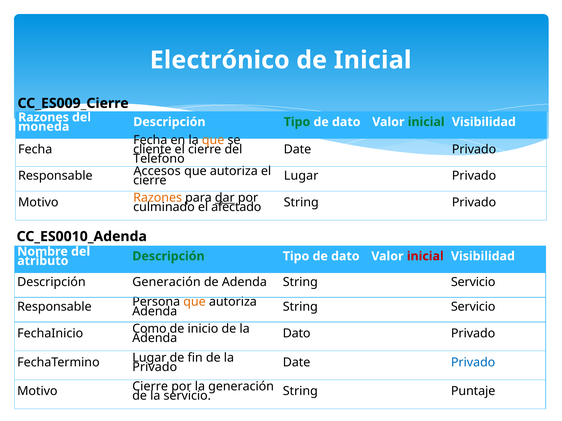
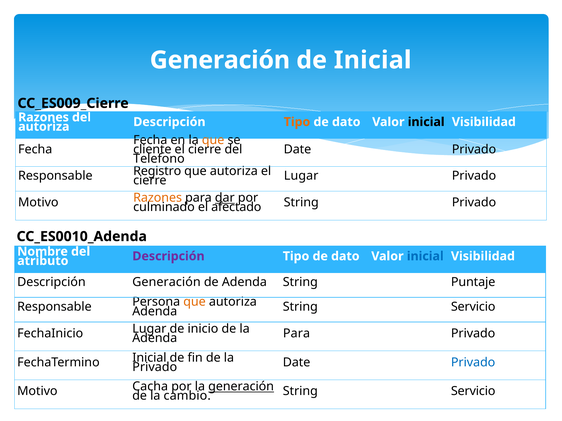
Electrónico at (220, 60): Electrónico -> Generación
moneda at (44, 127): moneda -> autoriza
Tipo at (297, 122) colour: green -> orange
inicial at (426, 122) colour: green -> black
Accesos: Accesos -> Registro
Descripción at (168, 256) colour: green -> purple
inicial at (425, 256) colour: red -> blue
de Adenda String Servicio: Servicio -> Puntaje
FechaInicio Como: Como -> Lugar
Adenda Dato: Dato -> Para
FechaTermino Lugar: Lugar -> Inicial
Motivo Cierre: Cierre -> Cacha
generación at (241, 387) underline: none -> present
la servicio: servicio -> cambio
Puntaje at (473, 392): Puntaje -> Servicio
